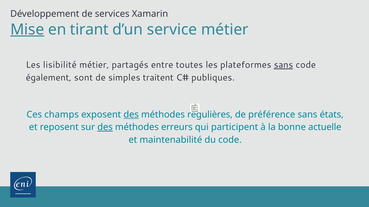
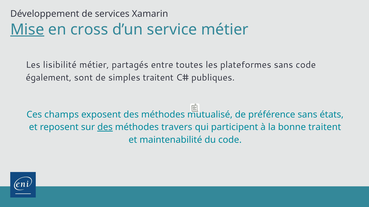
tirant: tirant -> cross
sans at (283, 65) underline: present -> none
des at (131, 115) underline: present -> none
régulières: régulières -> mutualisé
erreurs: erreurs -> travers
bonne actuelle: actuelle -> traitent
